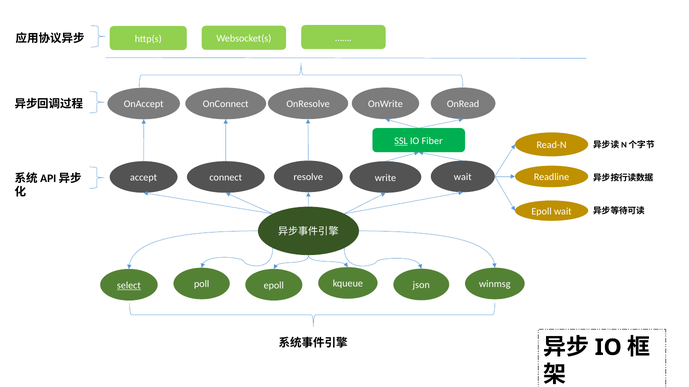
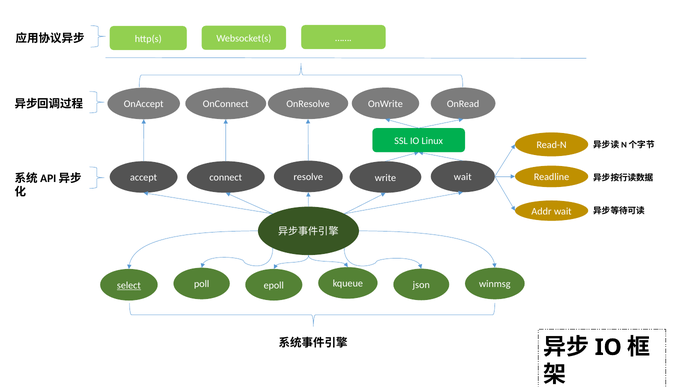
SSL underline: present -> none
Fiber: Fiber -> Linux
Epoll at (542, 212): Epoll -> Addr
